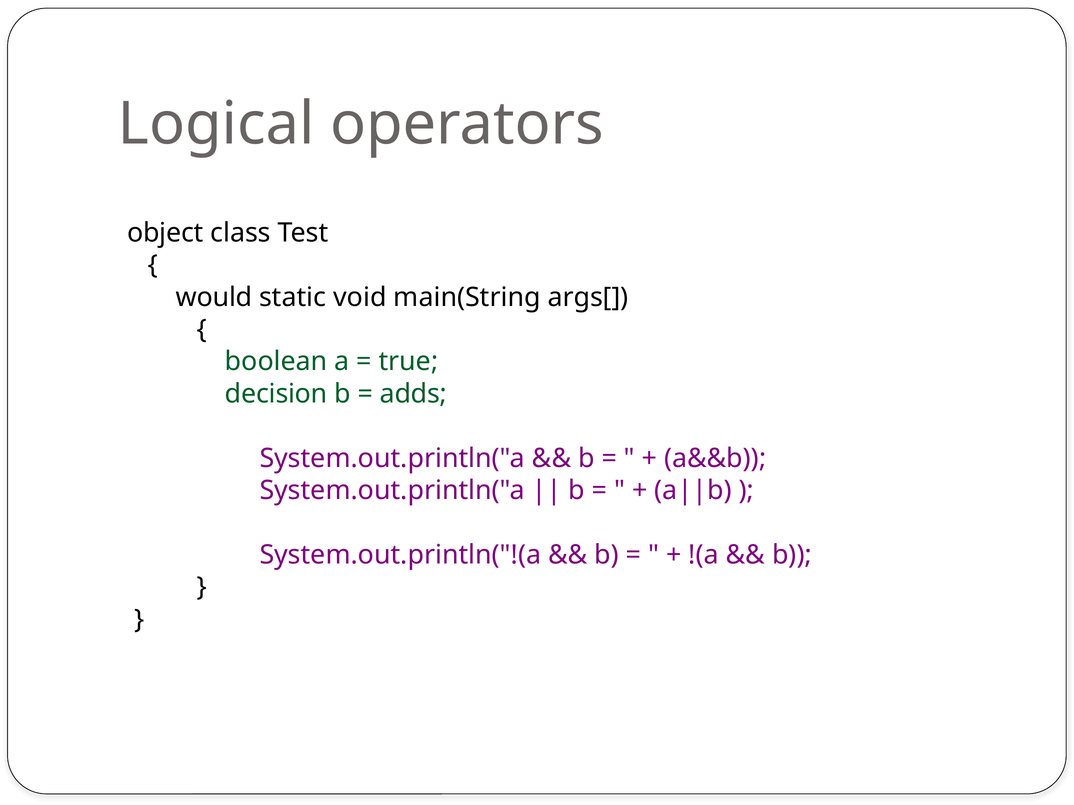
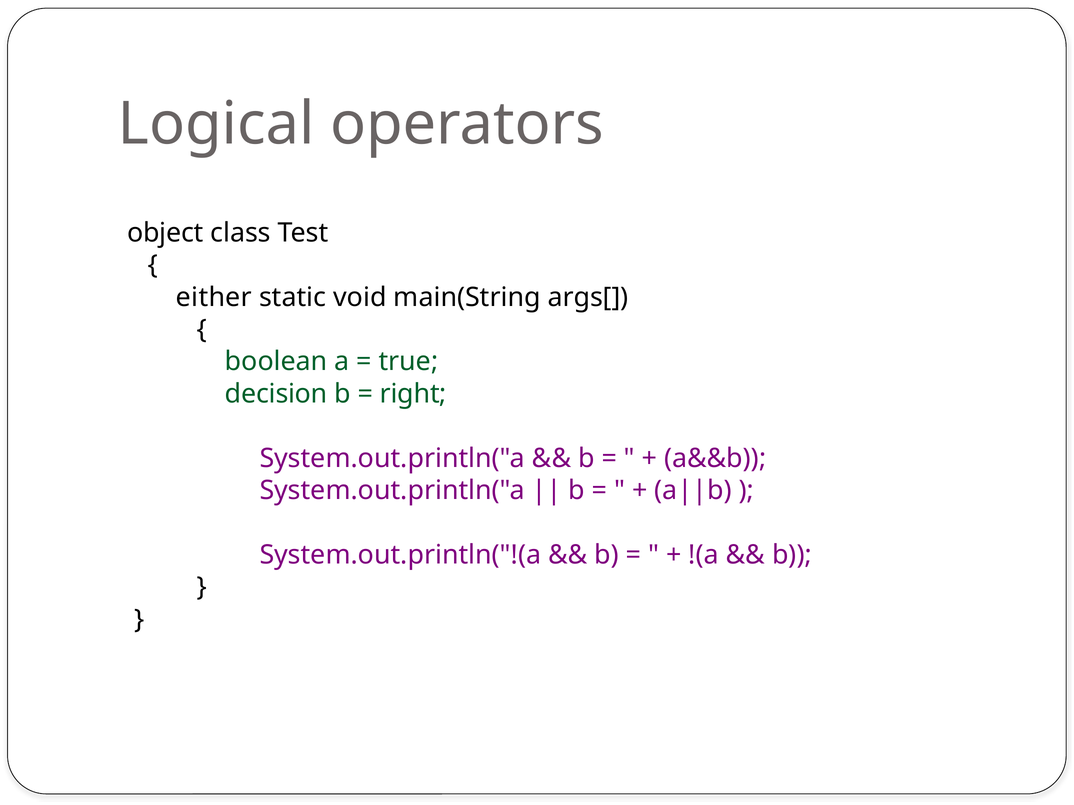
would: would -> either
adds: adds -> right
